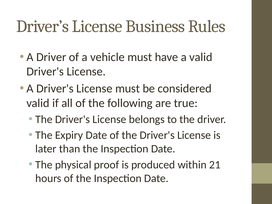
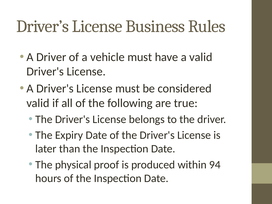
21: 21 -> 94
